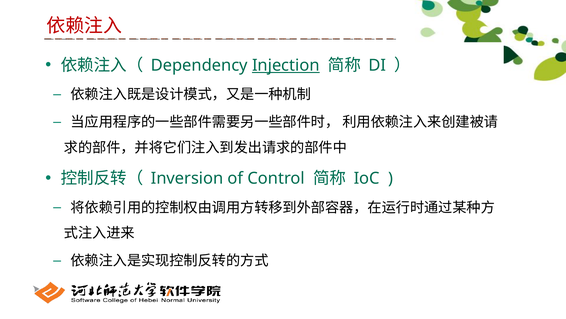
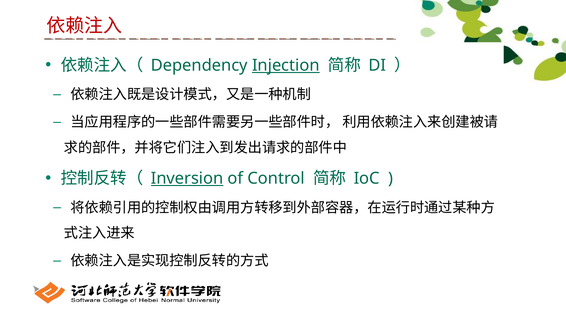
Inversion underline: none -> present
